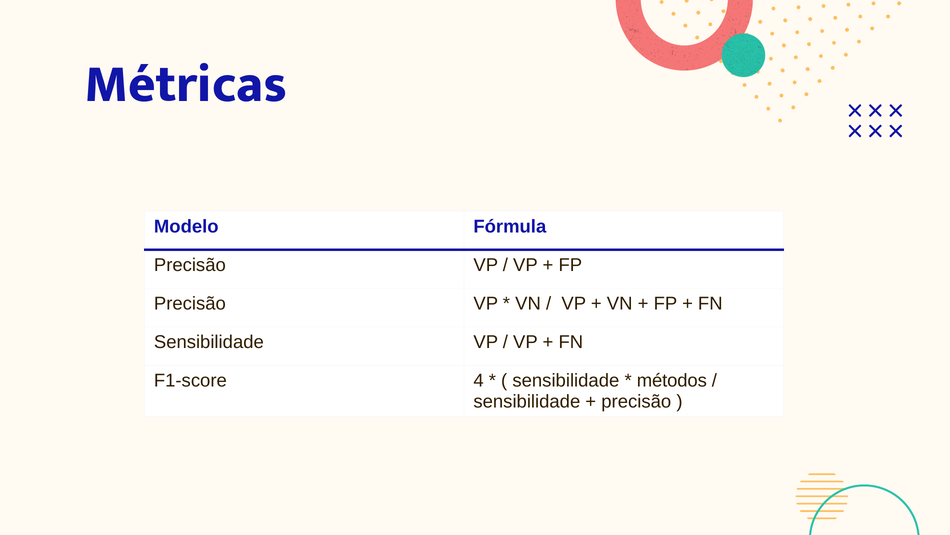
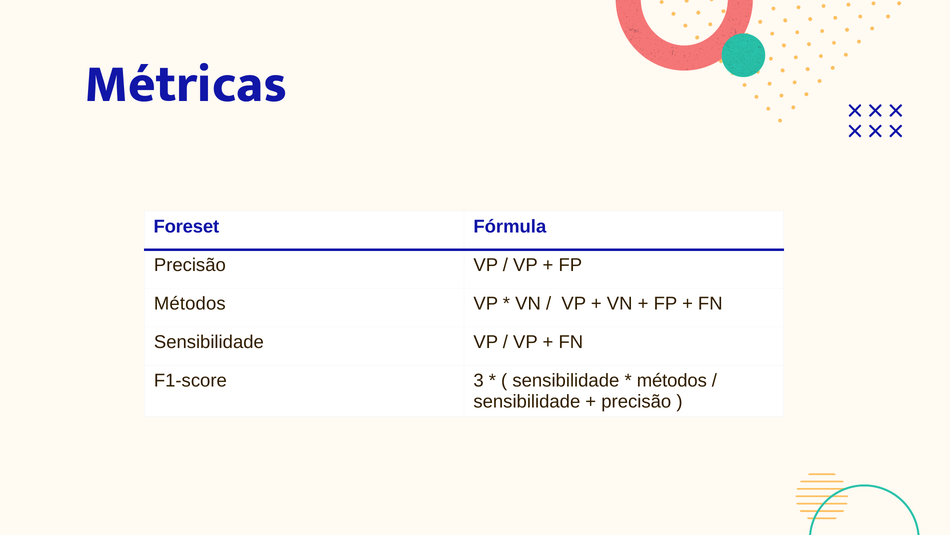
Modelo: Modelo -> Foreset
Precisão at (190, 303): Precisão -> Métodos
4: 4 -> 3
